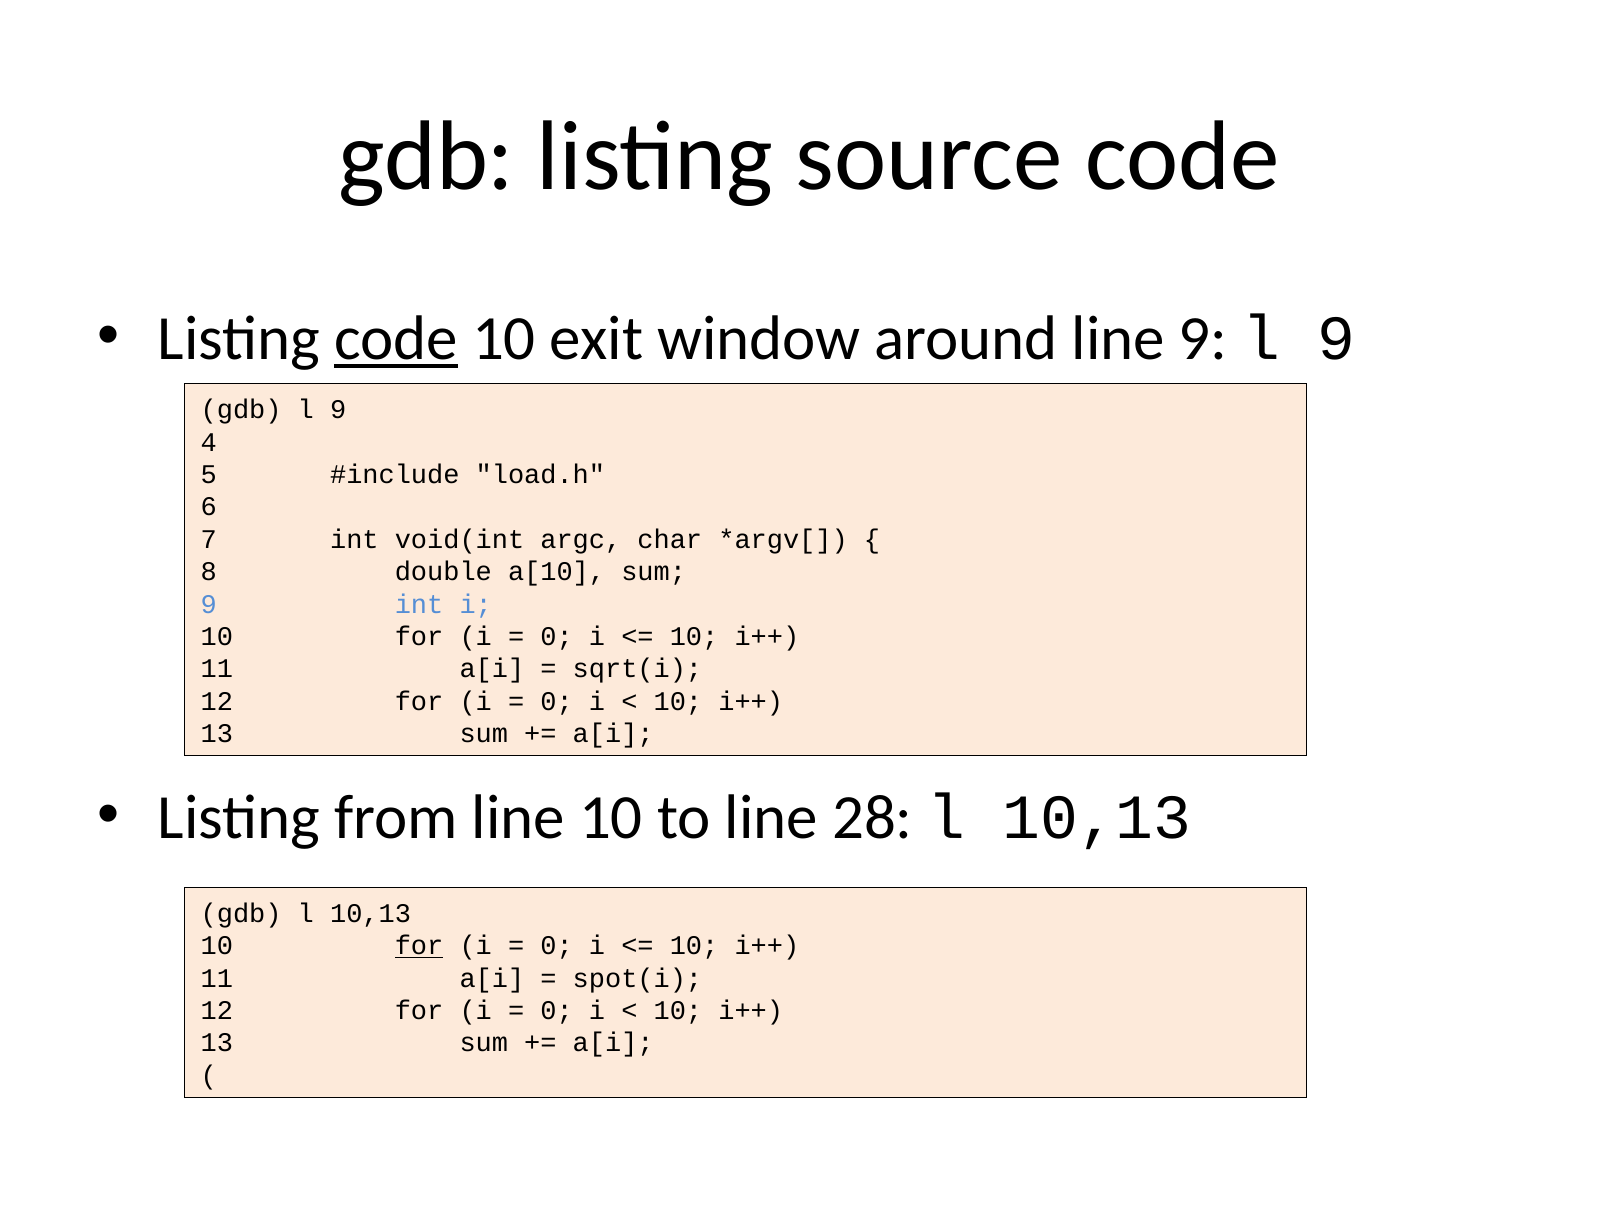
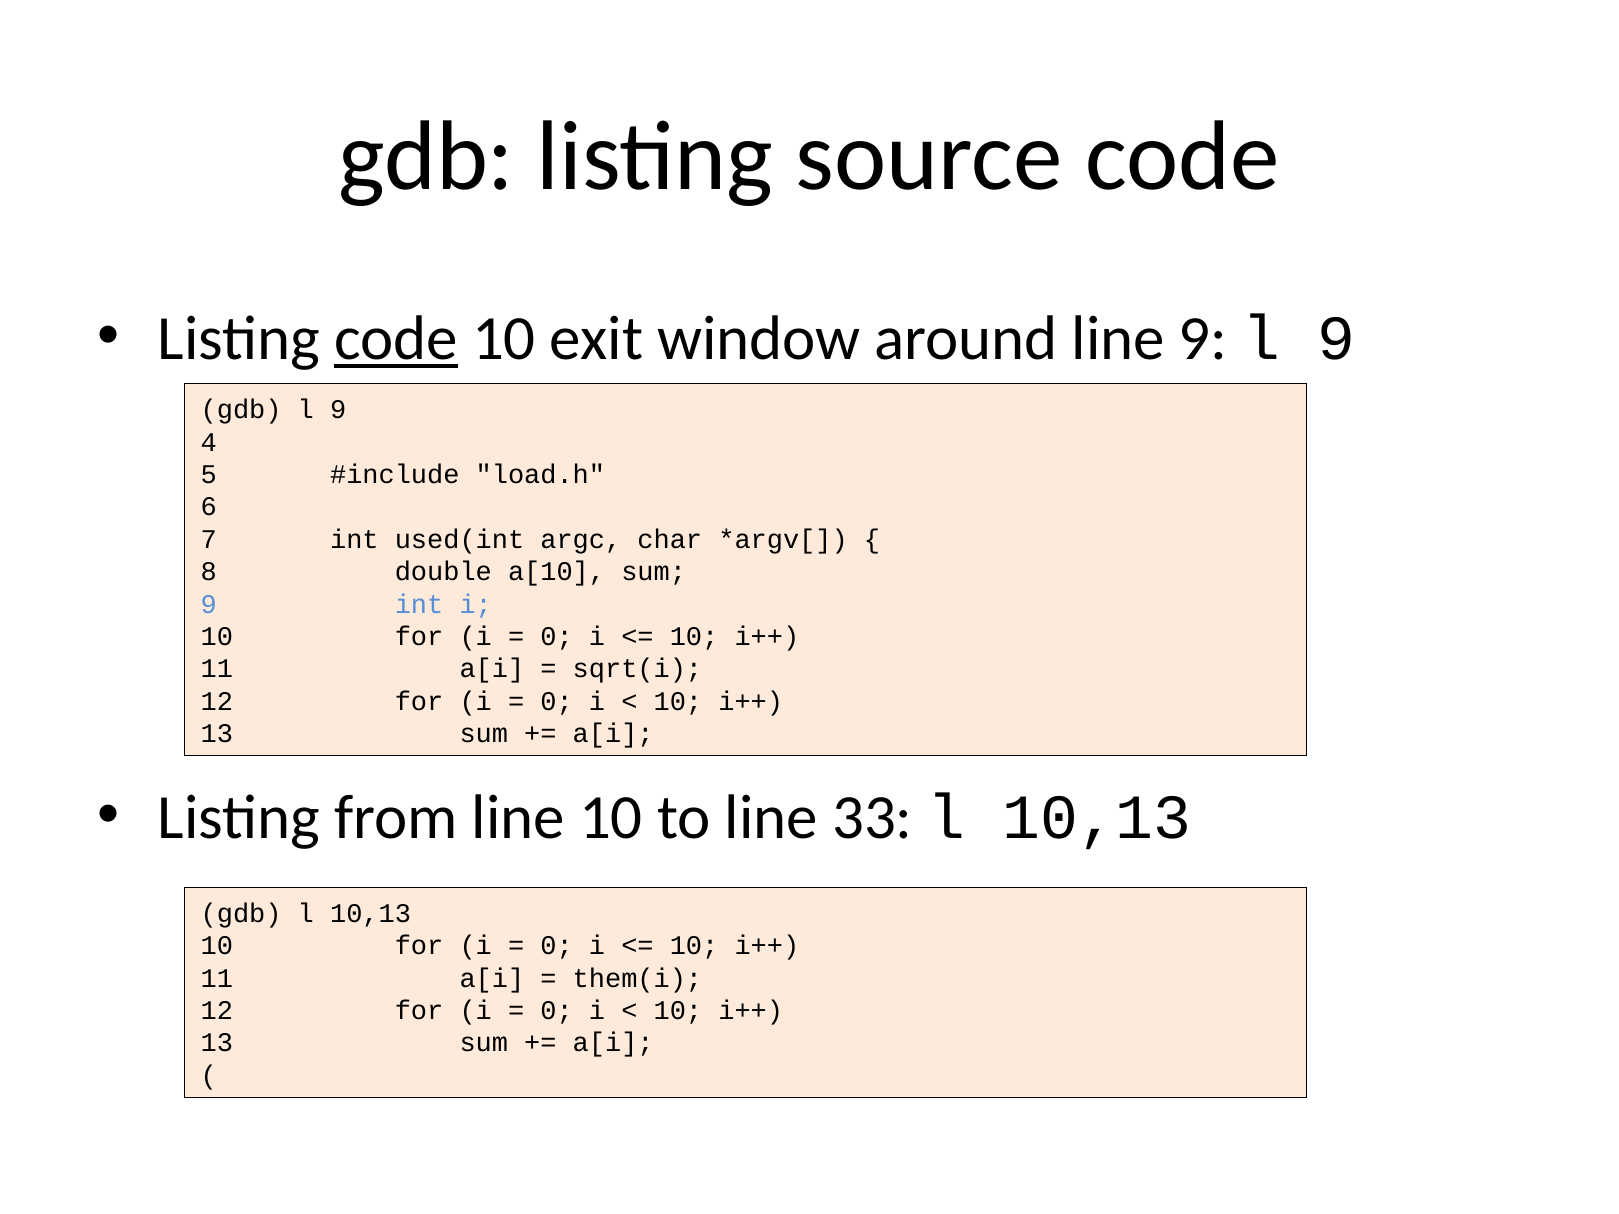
void(int: void(int -> used(int
28: 28 -> 33
for at (419, 946) underline: present -> none
spot(i: spot(i -> them(i
